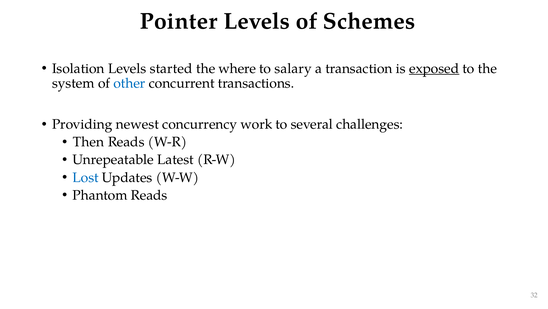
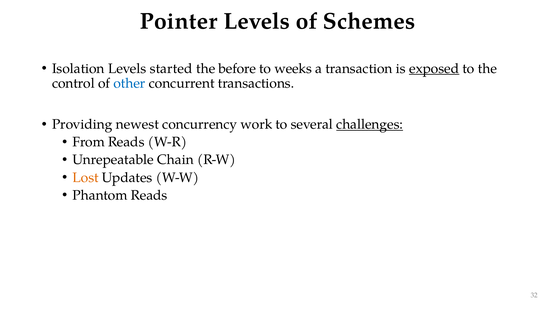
where: where -> before
salary: salary -> weeks
system: system -> control
challenges underline: none -> present
Then: Then -> From
Latest: Latest -> Chain
Lost colour: blue -> orange
